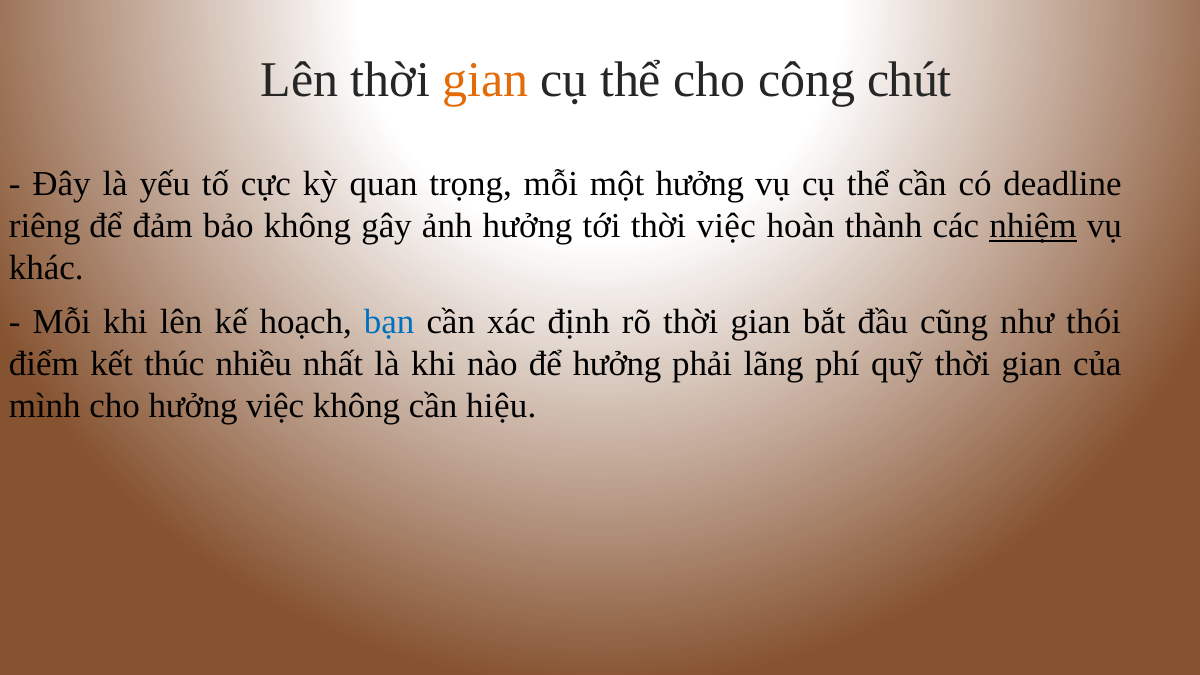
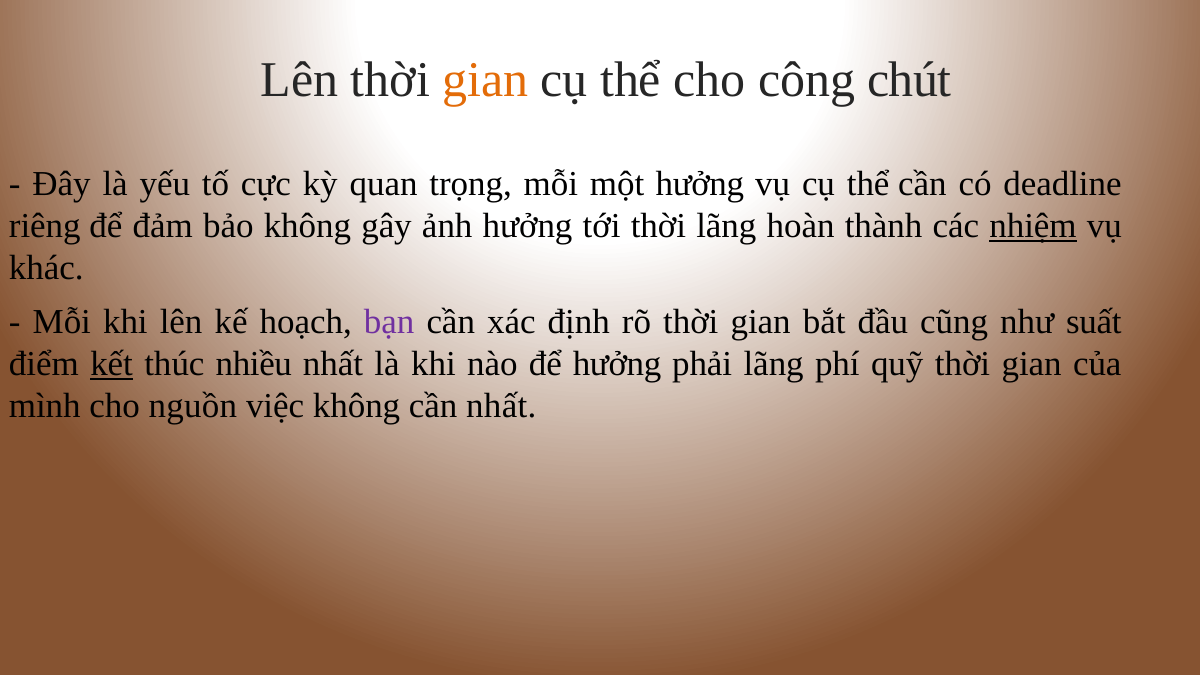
thời việc: việc -> lãng
bạn colour: blue -> purple
thói: thói -> suất
kết underline: none -> present
cho hưởng: hưởng -> nguồn
cần hiệu: hiệu -> nhất
